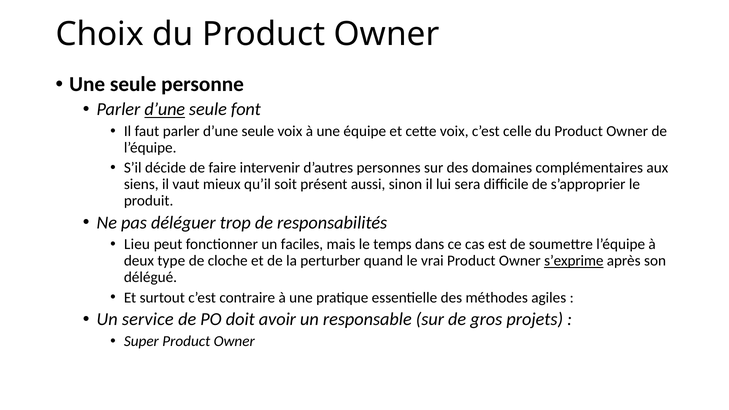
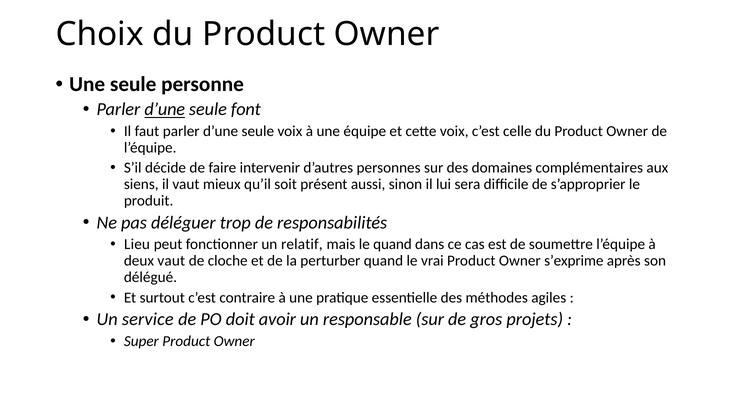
faciles: faciles -> relatif
le temps: temps -> quand
deux type: type -> vaut
s’exprime underline: present -> none
